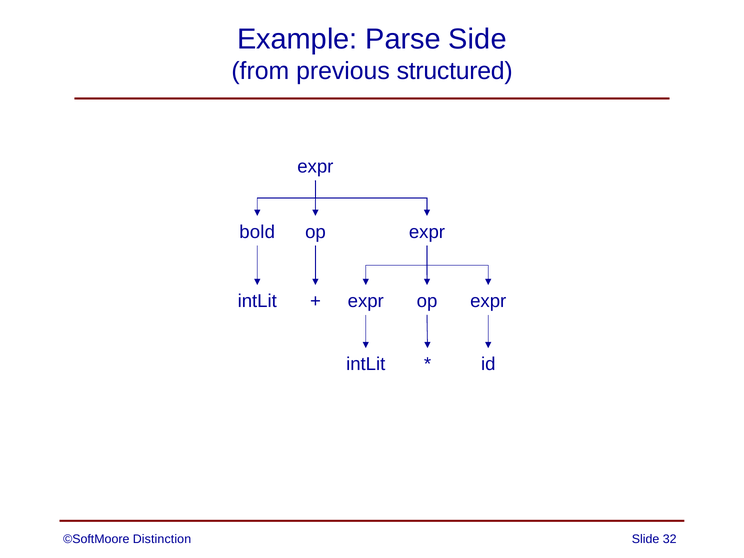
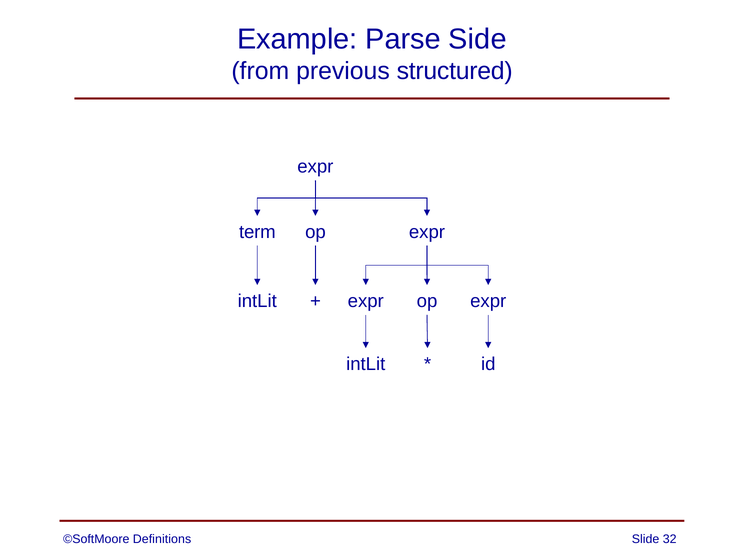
bold: bold -> term
Distinction: Distinction -> Definitions
